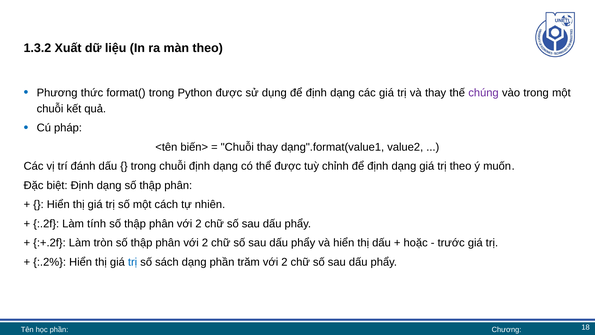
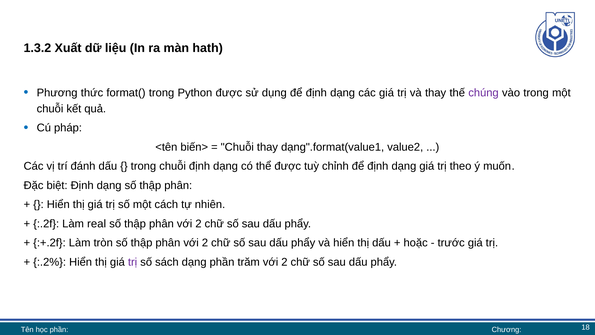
màn theo: theo -> hath
tính: tính -> real
trị at (133, 262) colour: blue -> purple
